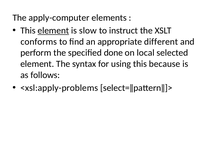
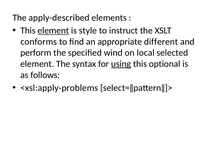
apply-computer: apply-computer -> apply-described
slow: slow -> style
done: done -> wind
using underline: none -> present
because: because -> optional
